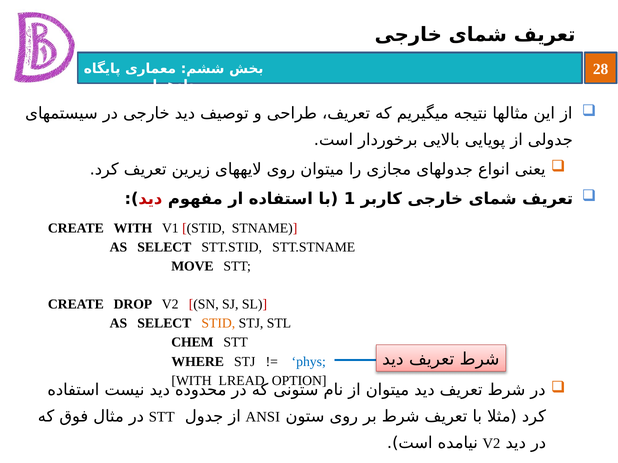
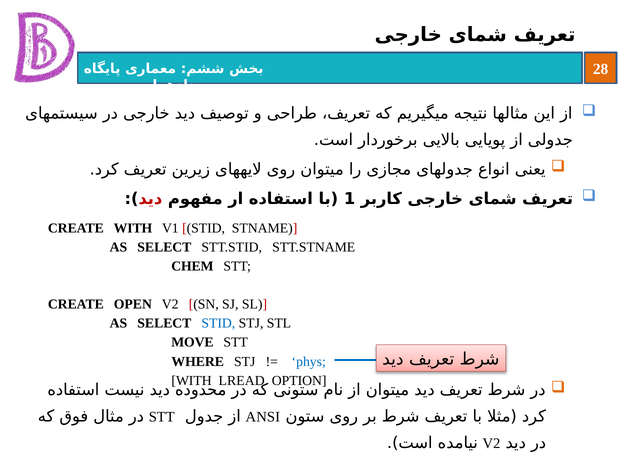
MOVE: MOVE -> CHEM
DROP: DROP -> OPEN
STID at (218, 324) colour: orange -> blue
CHEM: CHEM -> MOVE
